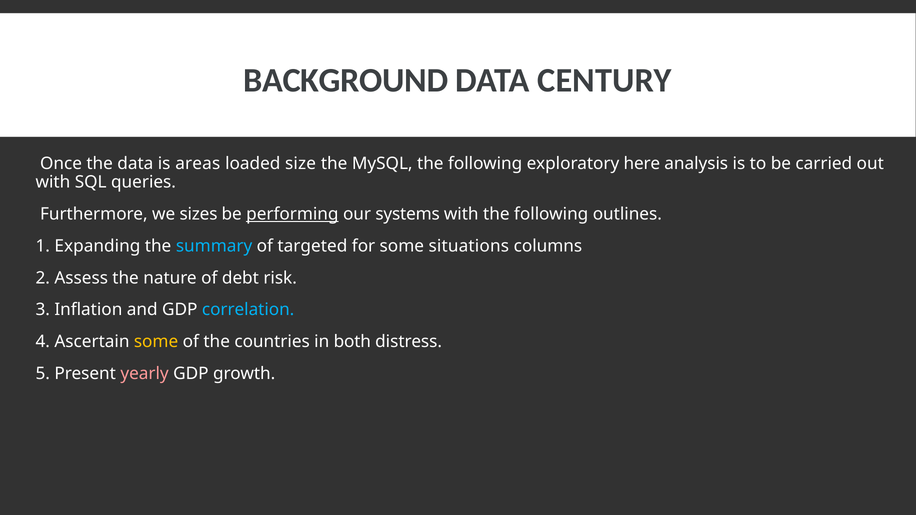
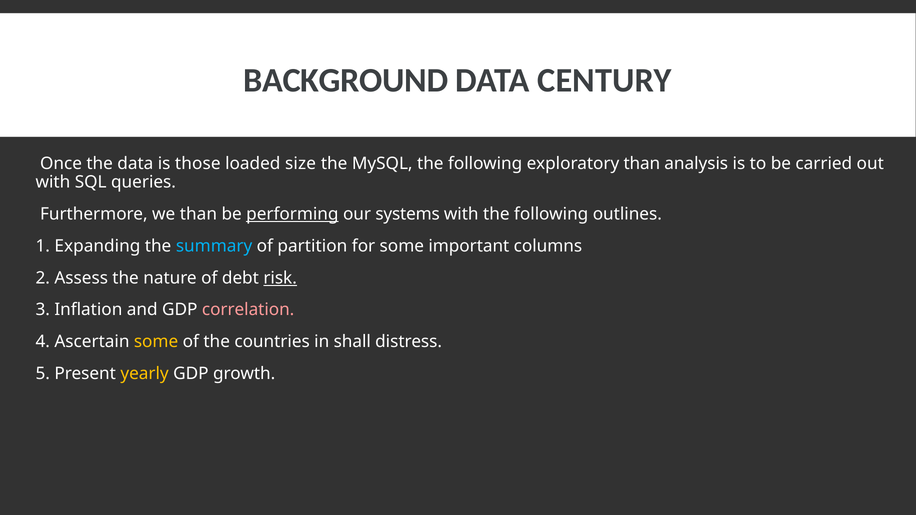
areas: areas -> those
exploratory here: here -> than
we sizes: sizes -> than
targeted: targeted -> partition
situations: situations -> important
risk underline: none -> present
correlation colour: light blue -> pink
both: both -> shall
yearly colour: pink -> yellow
